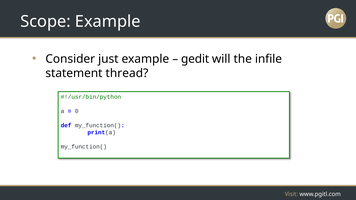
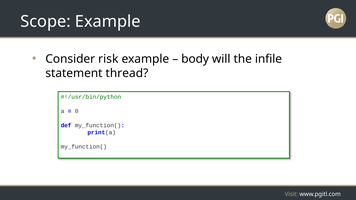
just: just -> risk
gedit: gedit -> body
